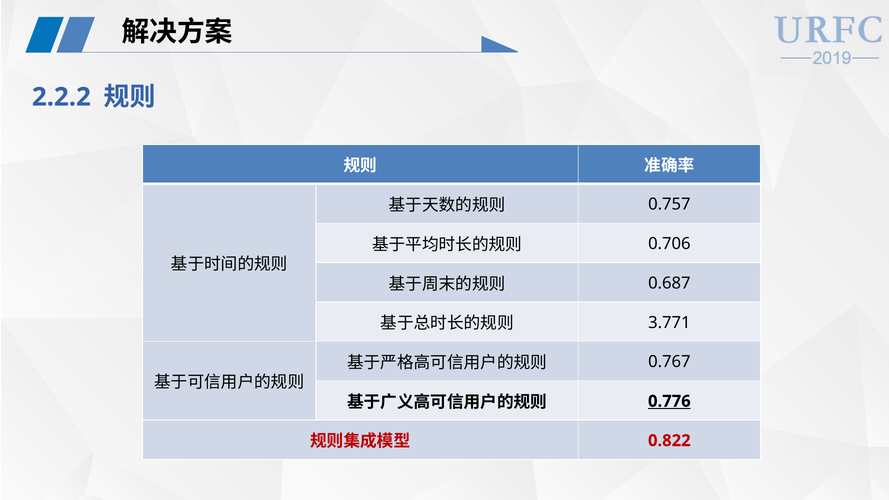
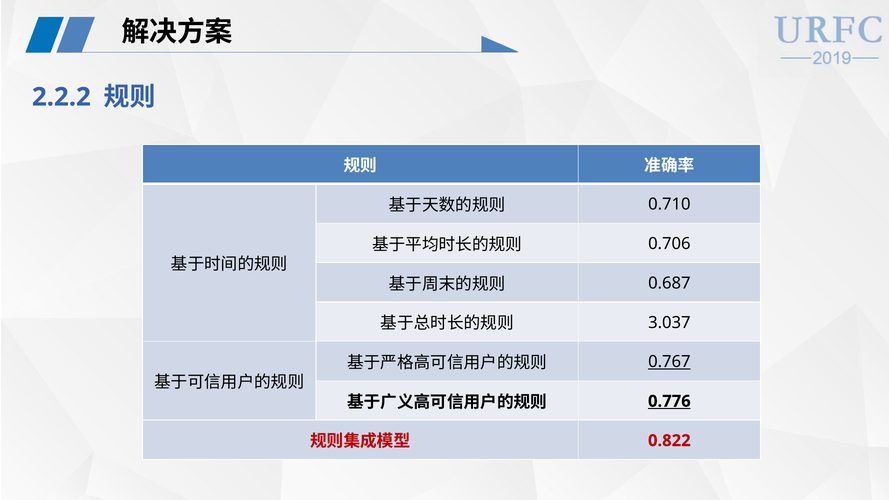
0.757: 0.757 -> 0.710
3.771: 3.771 -> 3.037
0.767 underline: none -> present
